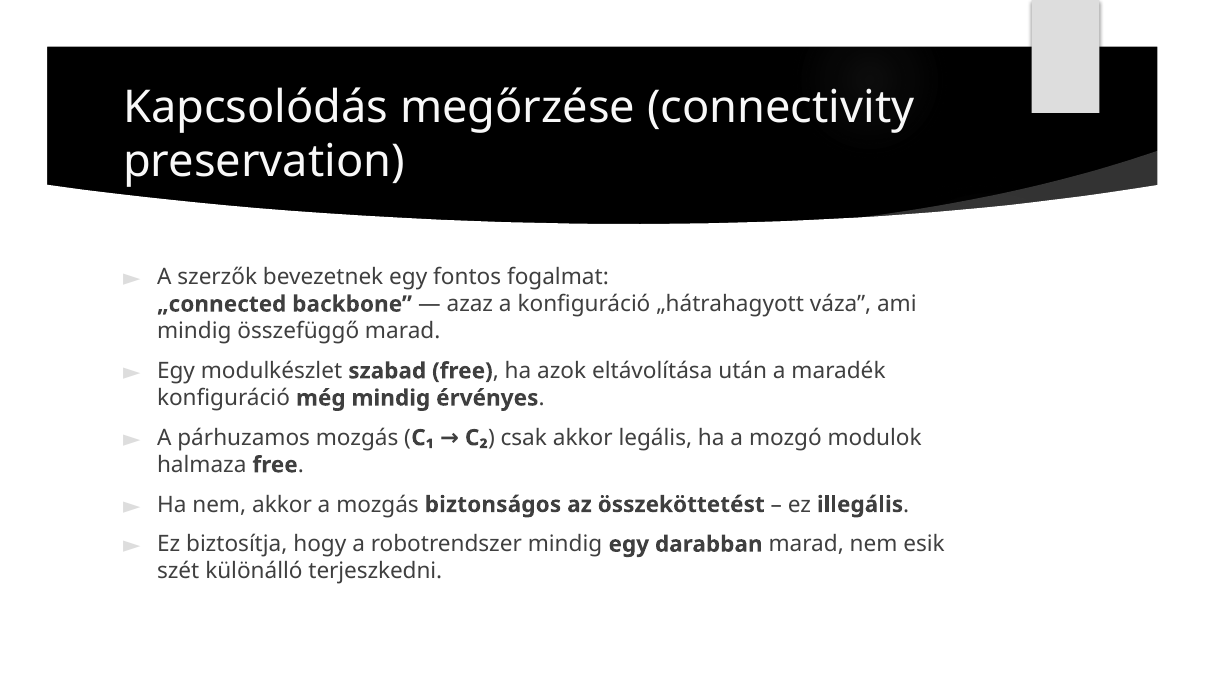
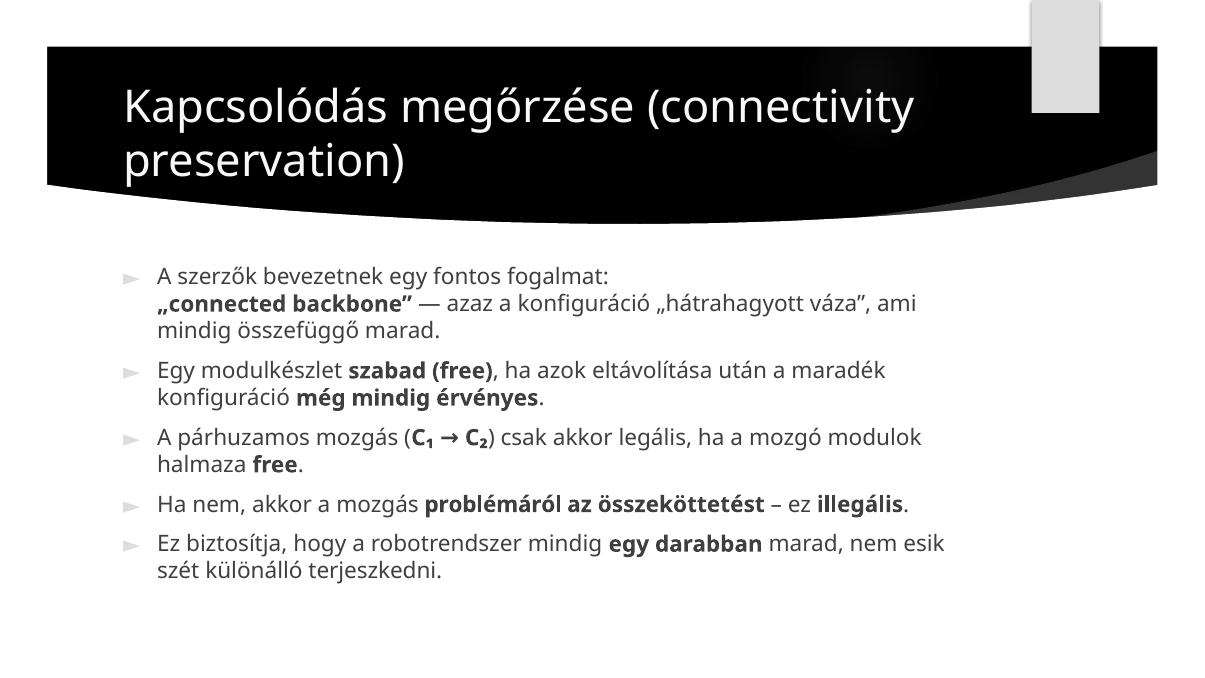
biztonságos: biztonságos -> problémáról
